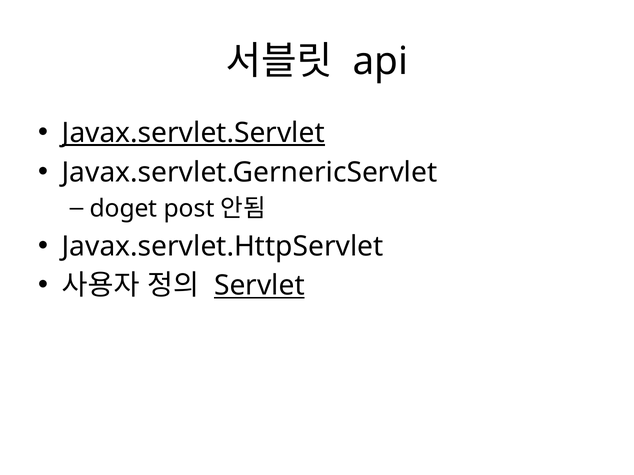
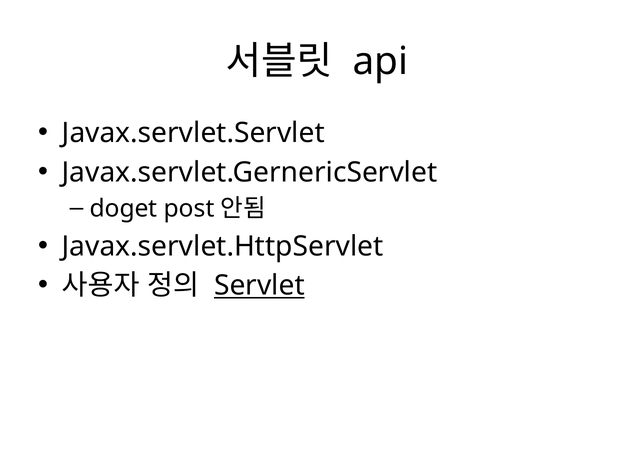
Javax.servlet.Servlet underline: present -> none
